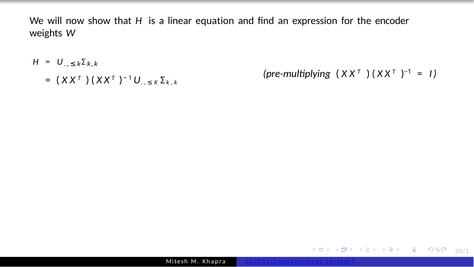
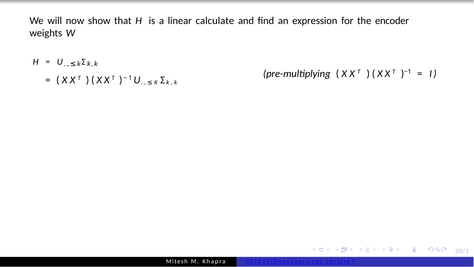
equation: equation -> calculate
